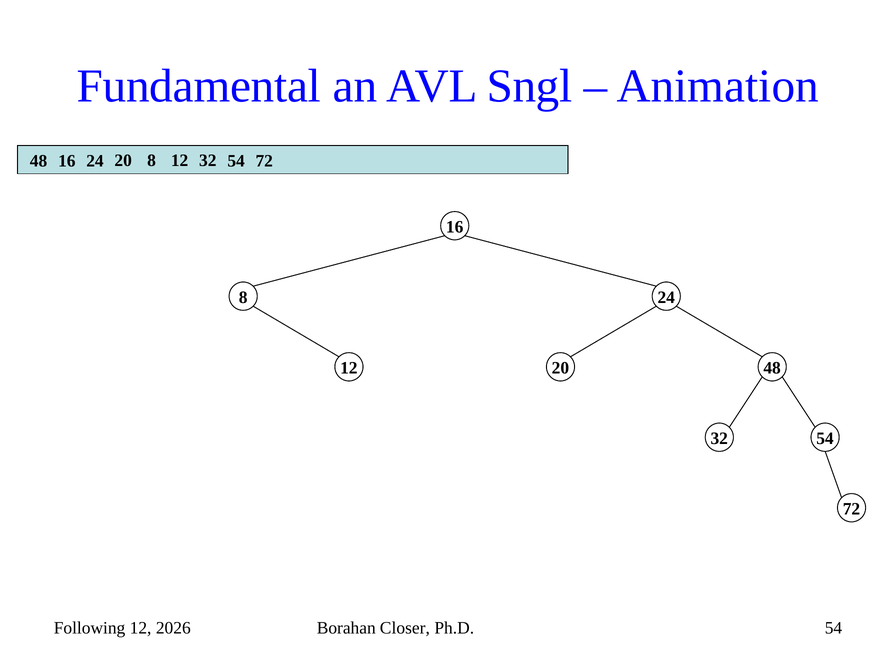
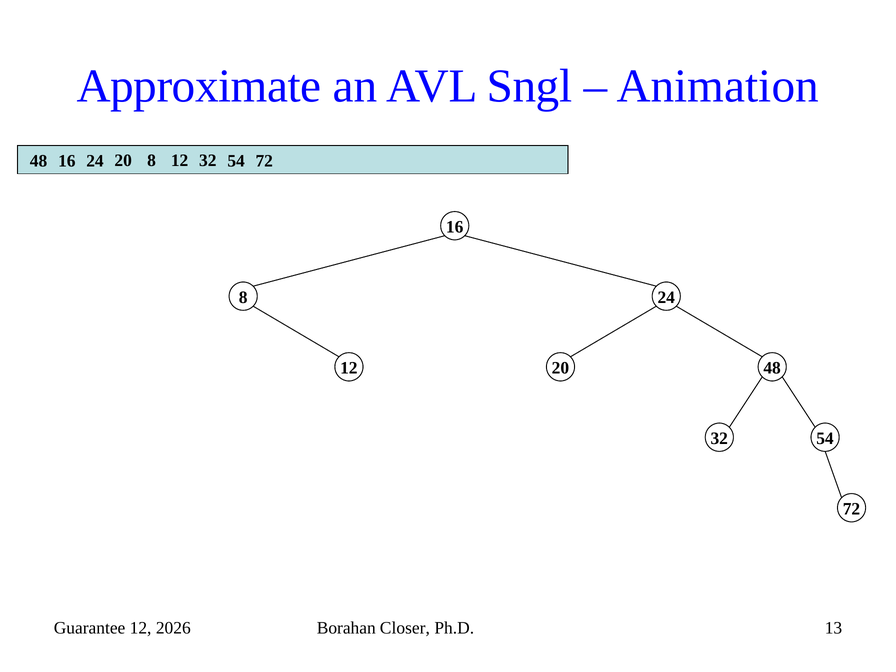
Fundamental: Fundamental -> Approximate
Following: Following -> Guarantee
Ph.D 54: 54 -> 13
